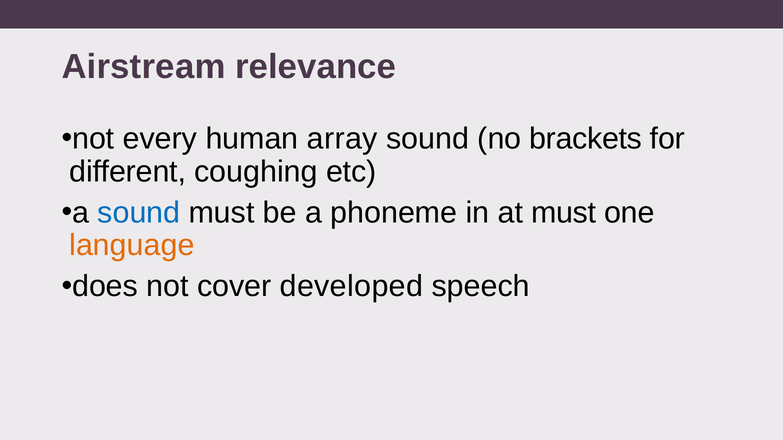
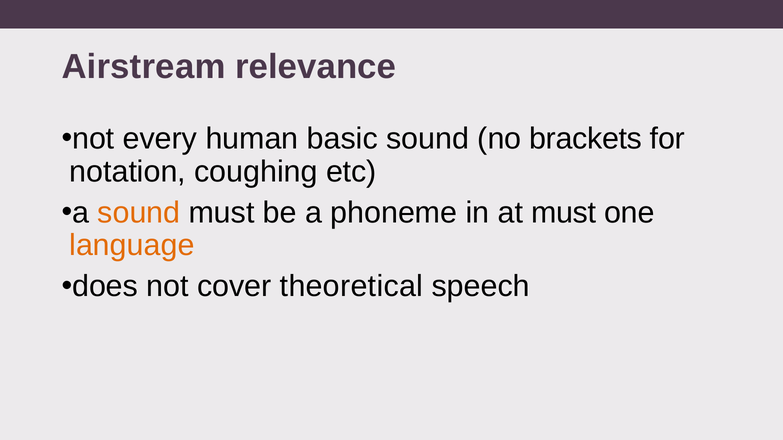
array: array -> basic
different: different -> notation
sound at (139, 213) colour: blue -> orange
developed: developed -> theoretical
